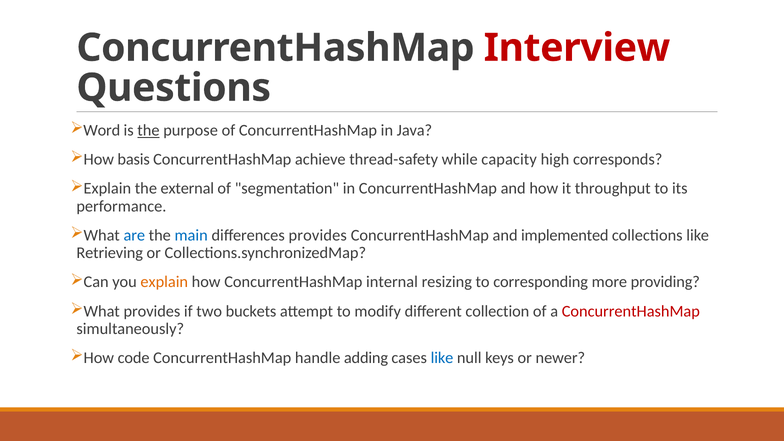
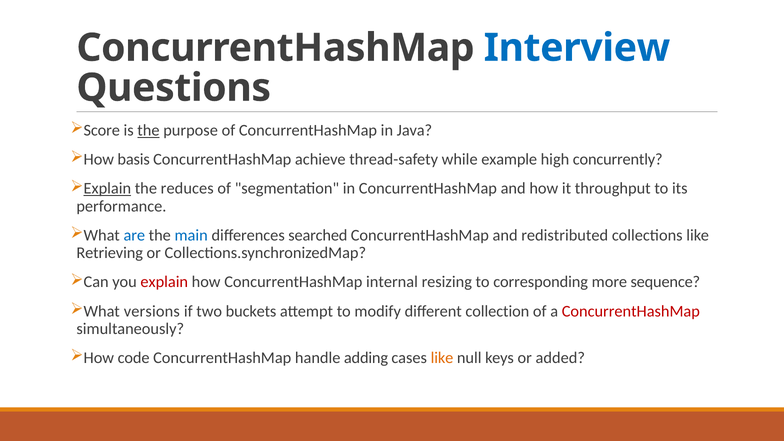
Interview colour: red -> blue
Word: Word -> Score
capacity: capacity -> example
corresponds: corresponds -> concurrently
Explain at (107, 189) underline: none -> present
external: external -> reduces
differences provides: provides -> searched
implemented: implemented -> redistributed
explain at (164, 282) colour: orange -> red
providing: providing -> sequence
What provides: provides -> versions
like at (442, 358) colour: blue -> orange
newer: newer -> added
